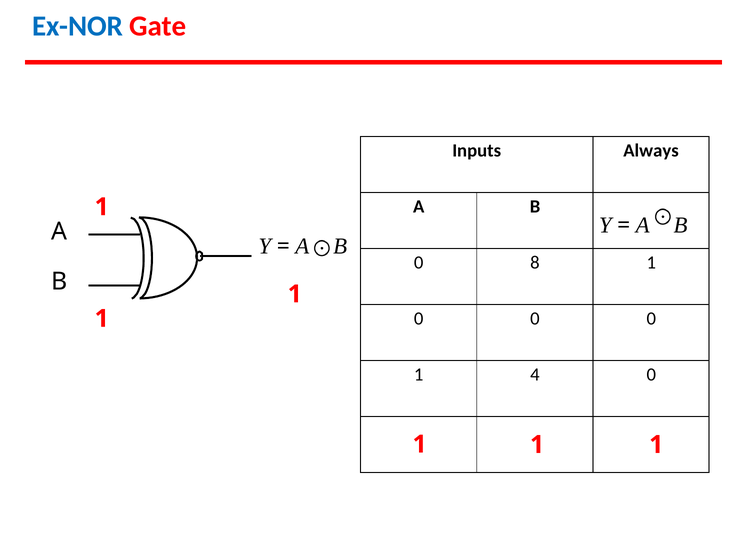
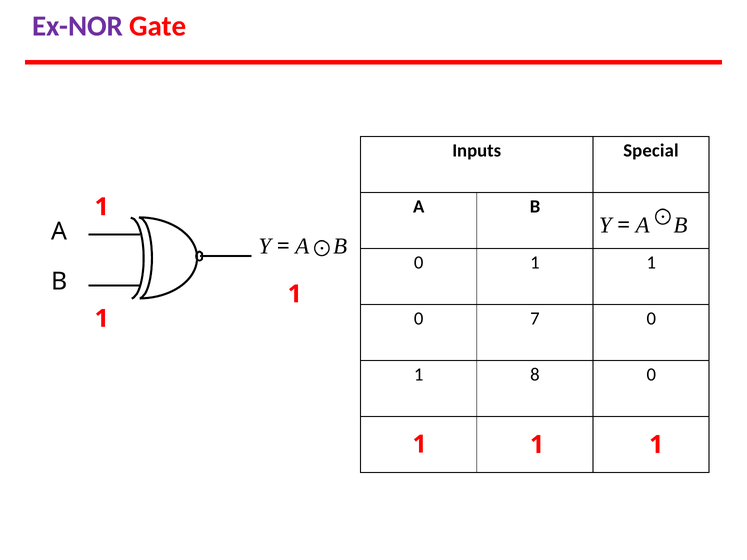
Ex-NOR colour: blue -> purple
Always: Always -> Special
8 at (535, 263): 8 -> 1
0 at (535, 319): 0 -> 7
4: 4 -> 8
